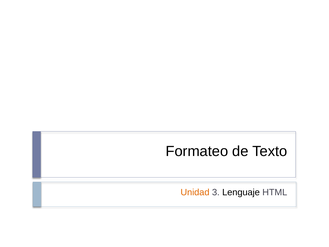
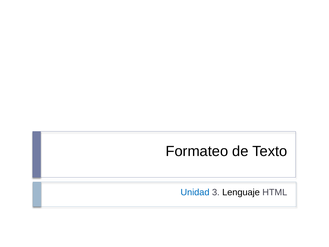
Unidad colour: orange -> blue
